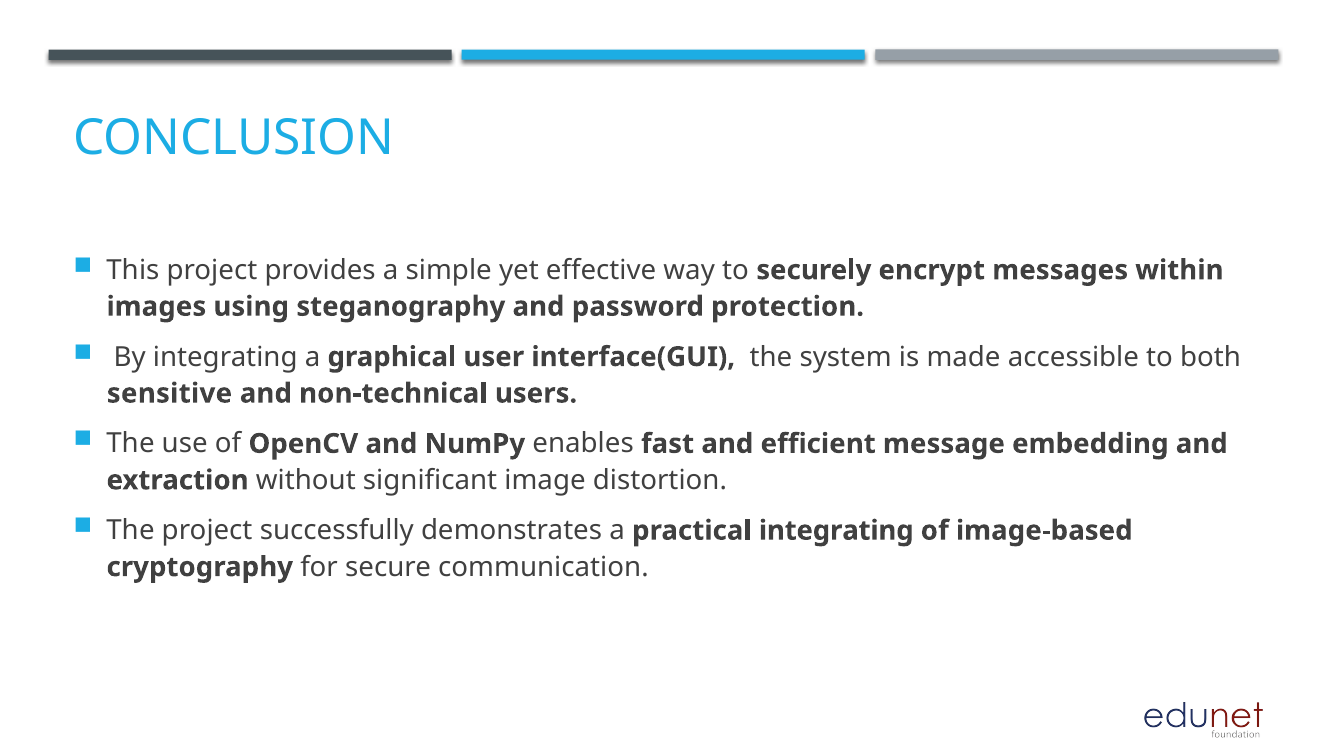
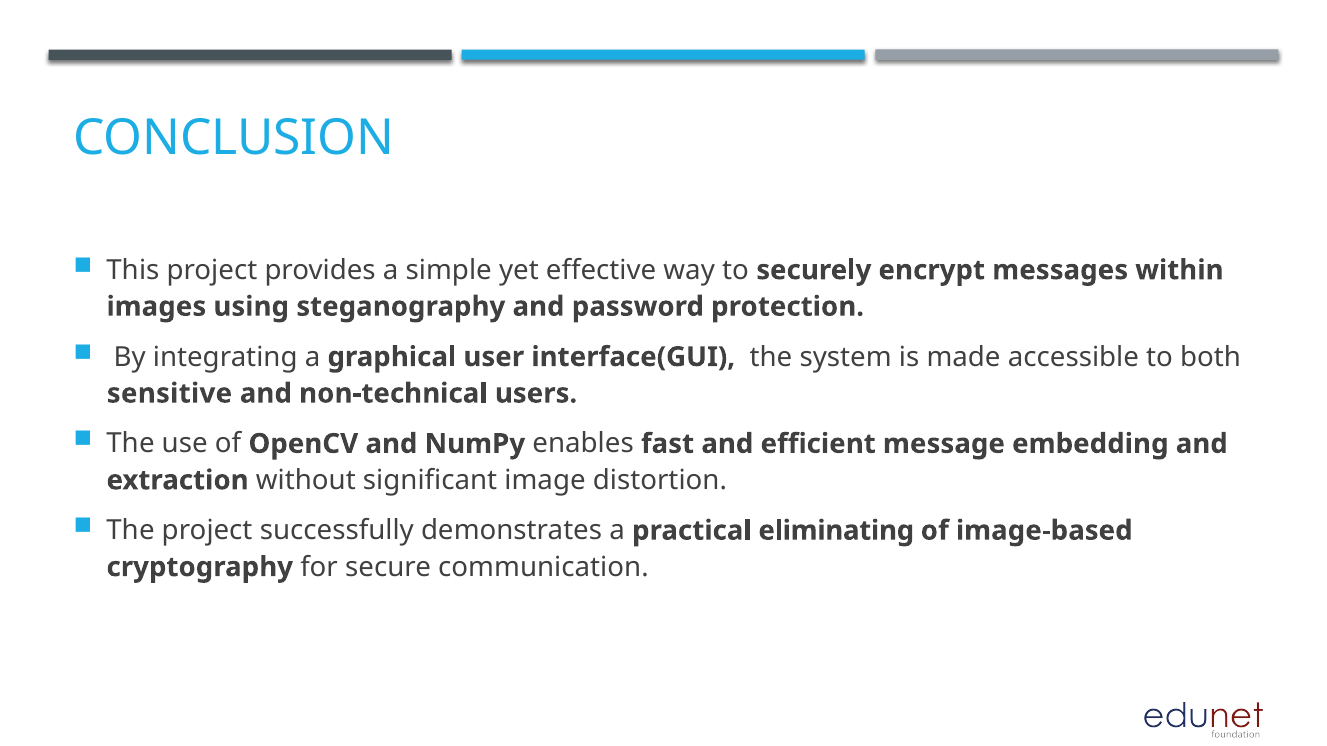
practical integrating: integrating -> eliminating
